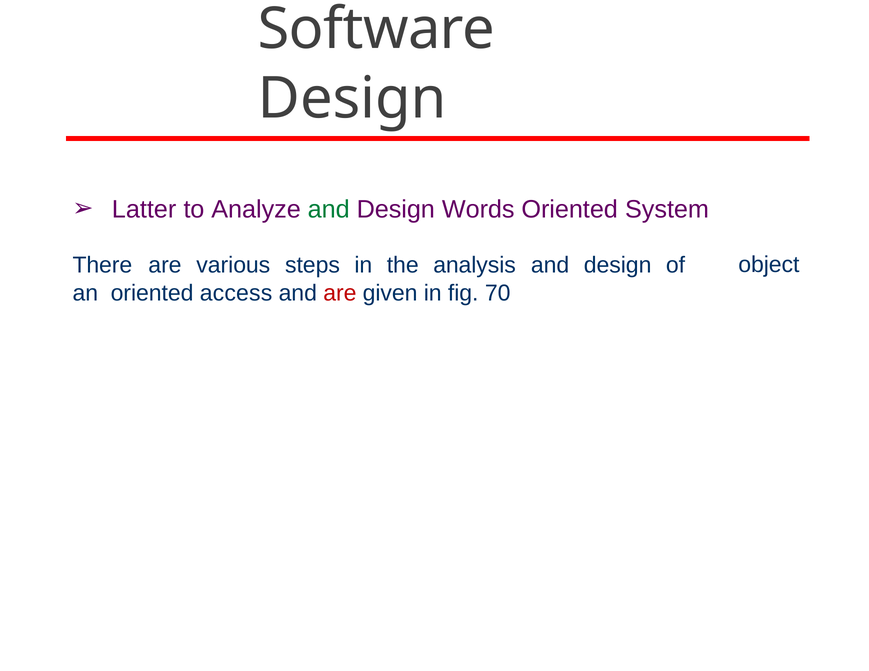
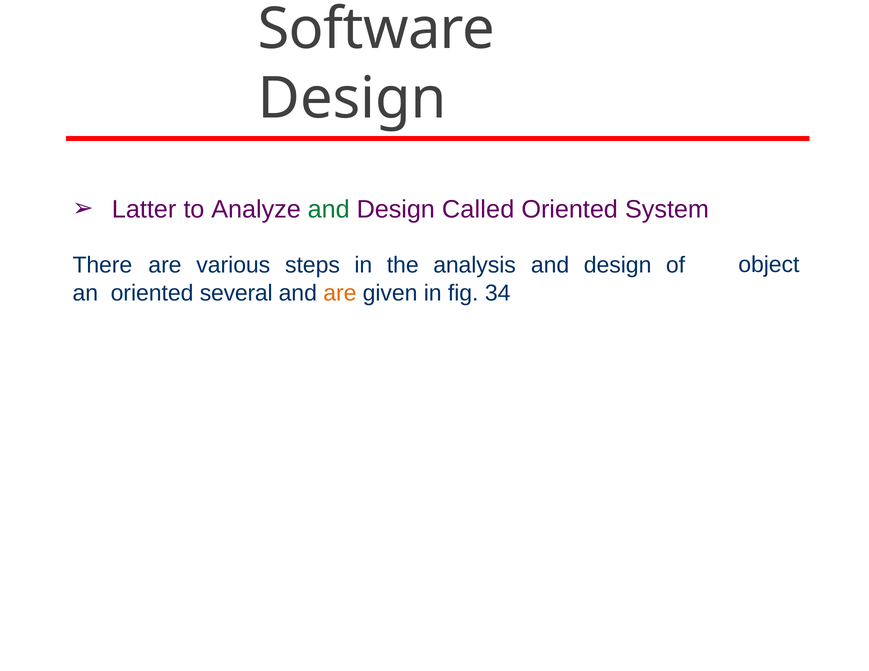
Words: Words -> Called
access: access -> several
are at (340, 293) colour: red -> orange
70: 70 -> 34
